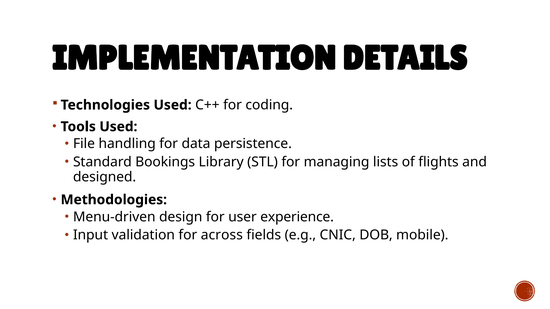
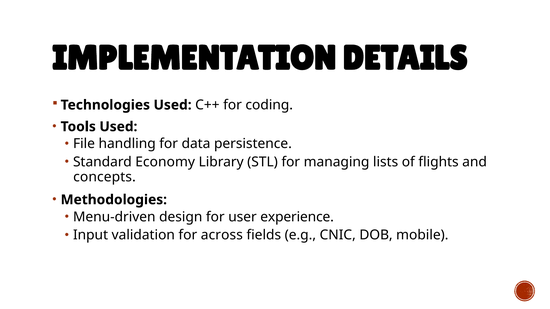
Bookings: Bookings -> Economy
designed: designed -> concepts
